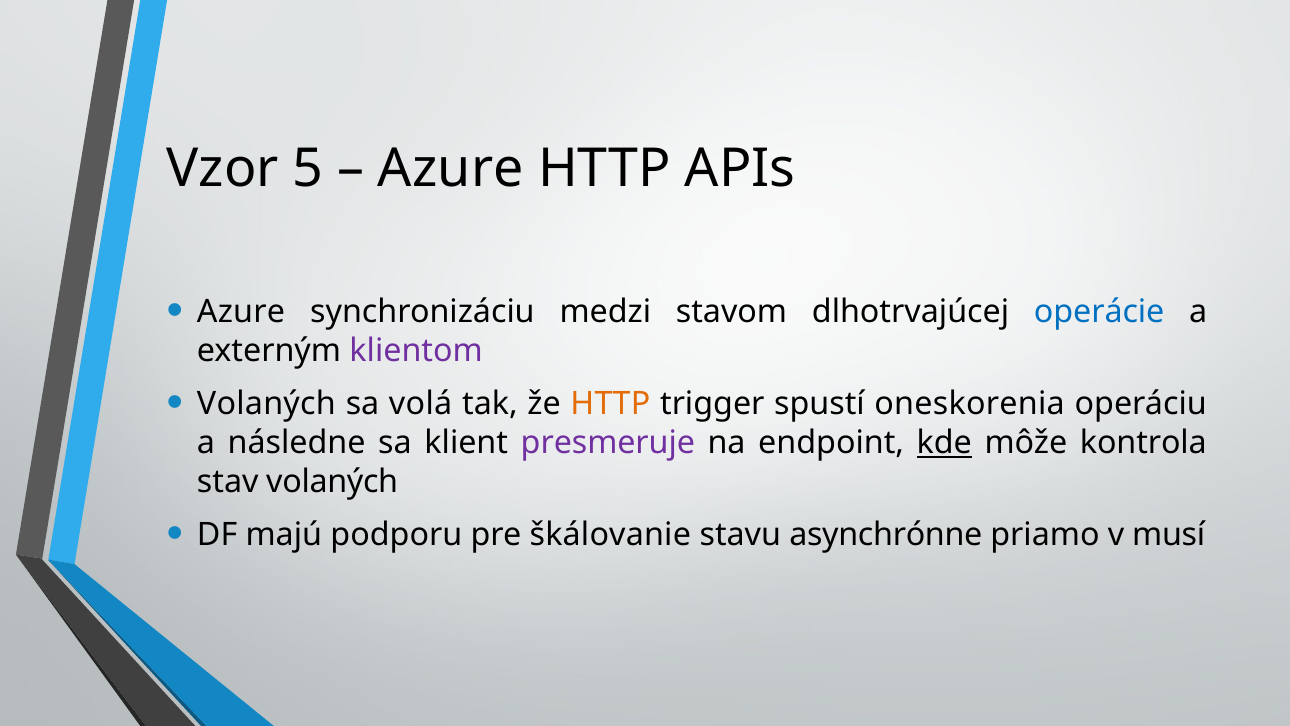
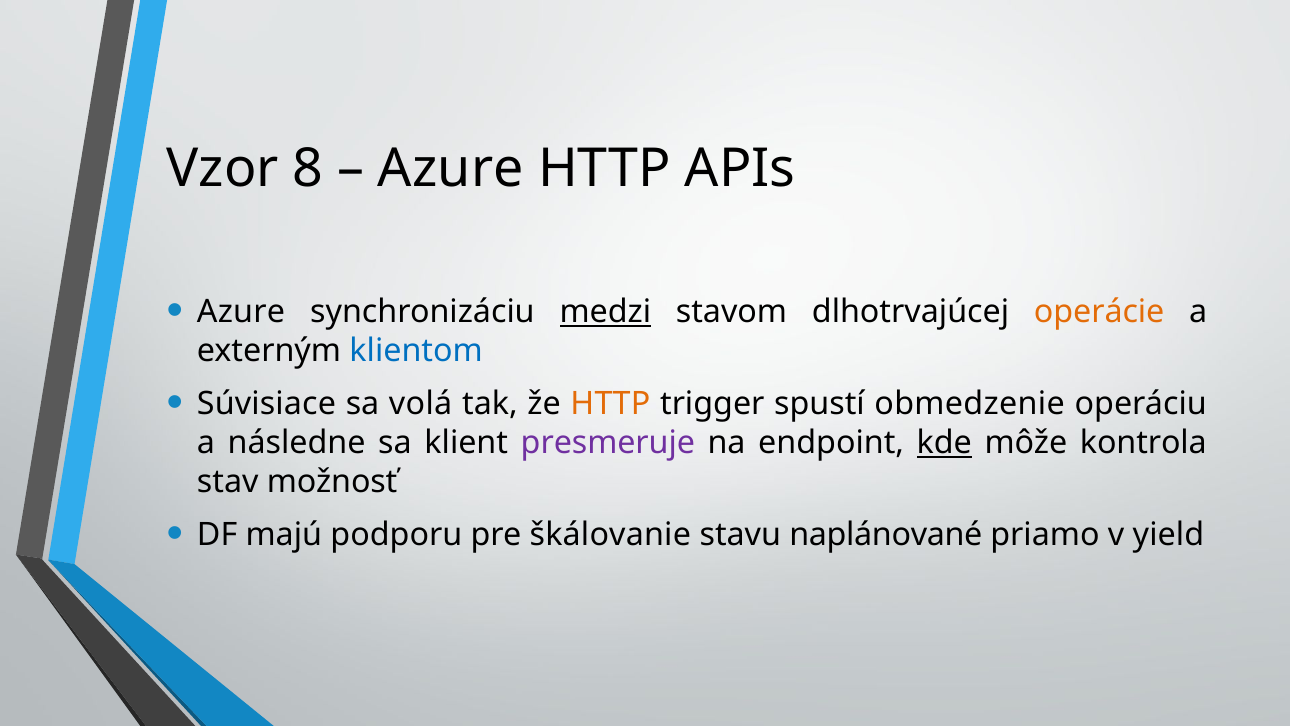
5: 5 -> 8
medzi underline: none -> present
operácie colour: blue -> orange
klientom colour: purple -> blue
Volaných at (266, 404): Volaných -> Súvisiace
oneskorenia: oneskorenia -> obmedzenie
stav volaných: volaných -> možnosť
asynchrónne: asynchrónne -> naplánované
musí: musí -> yield
